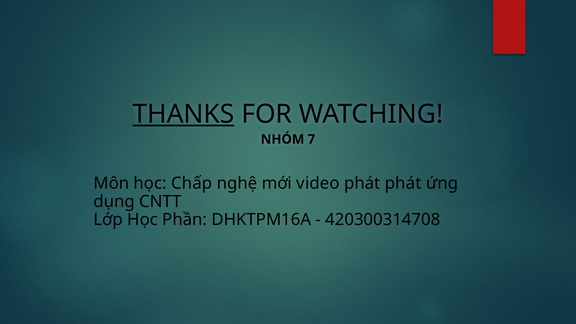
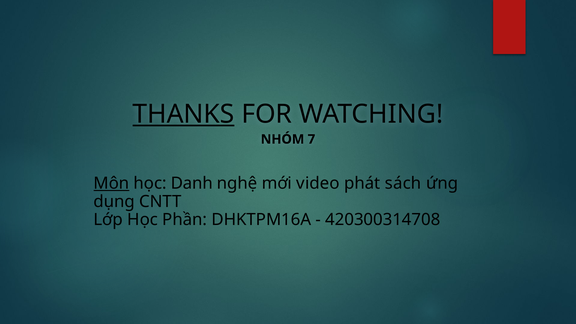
Môn underline: none -> present
Chấp: Chấp -> Danh
phát phát: phát -> sách
